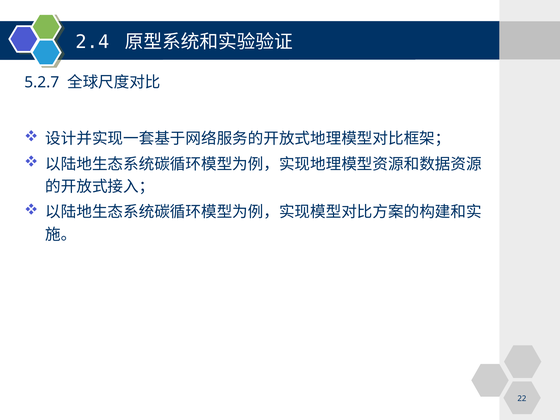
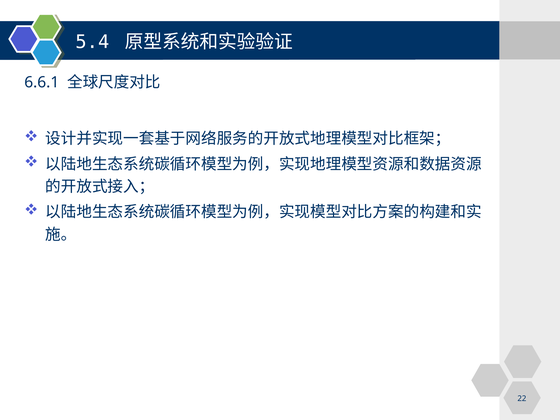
2.4: 2.4 -> 5.4
5.2.7: 5.2.7 -> 6.6.1
